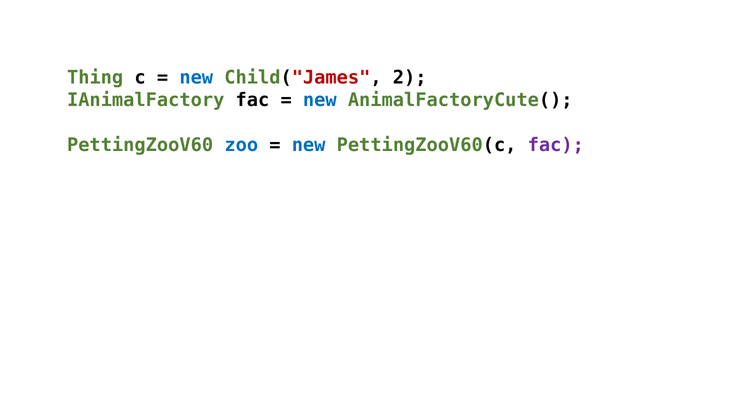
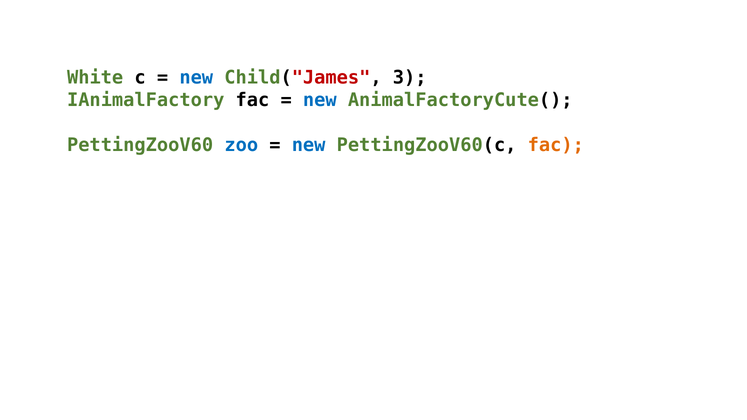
Thing: Thing -> White
2: 2 -> 3
fac at (556, 145) colour: purple -> orange
